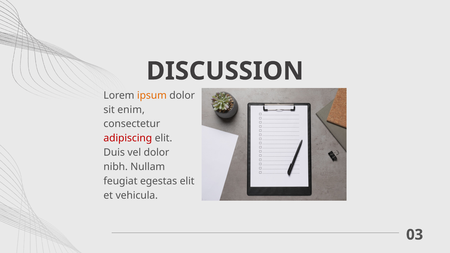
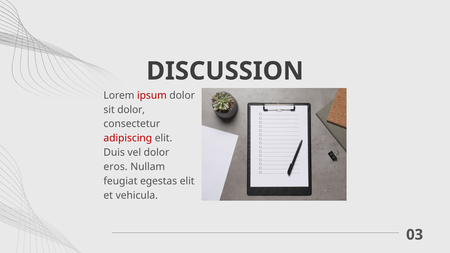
ipsum colour: orange -> red
sit enim: enim -> dolor
nibh: nibh -> eros
